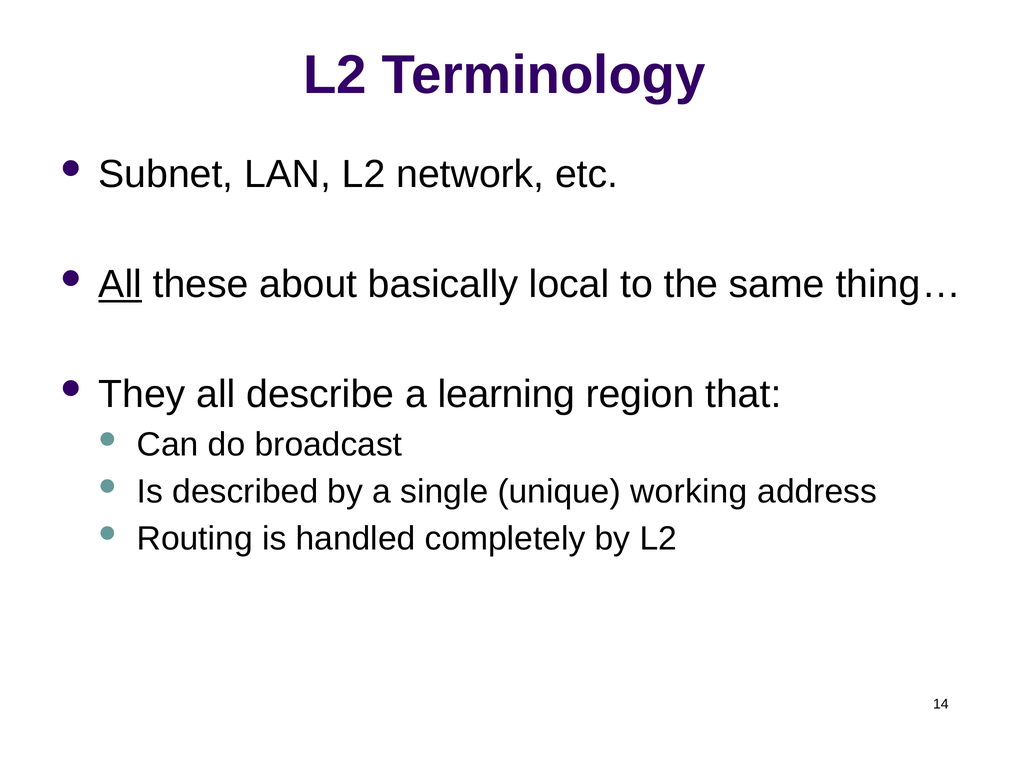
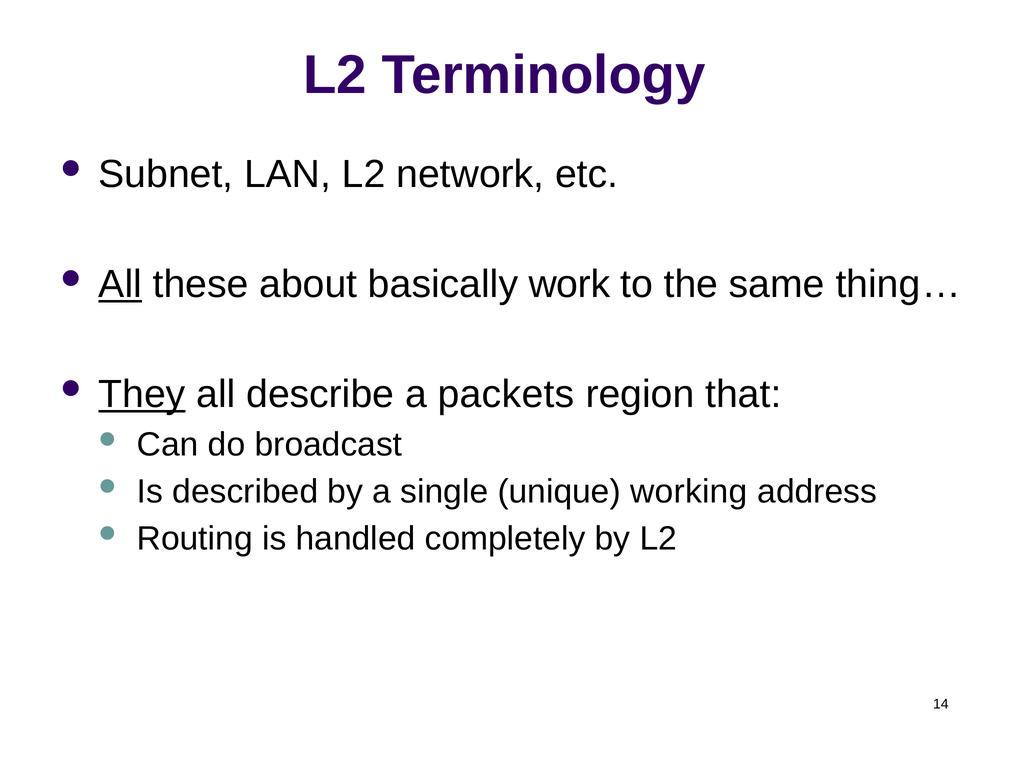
local: local -> work
They underline: none -> present
learning: learning -> packets
